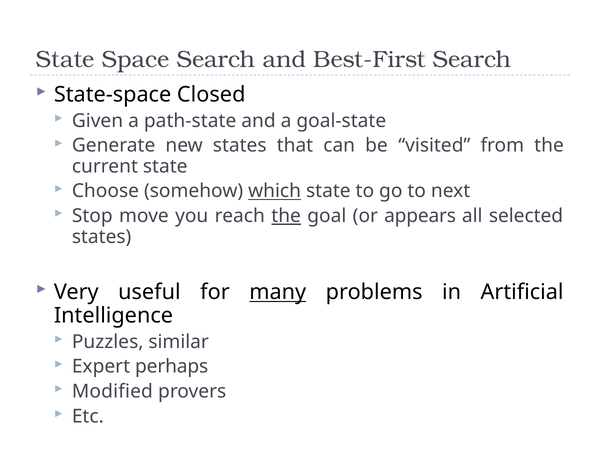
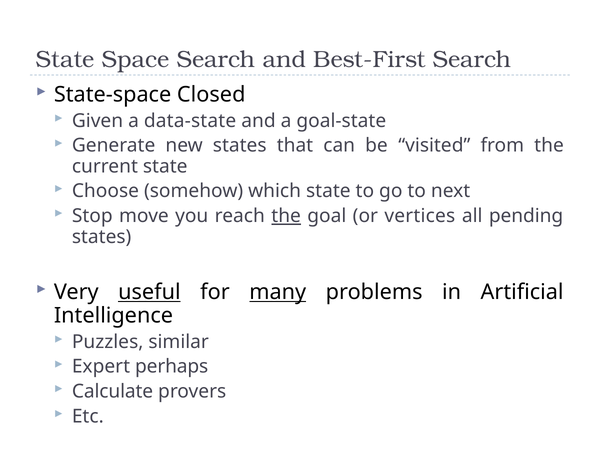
path-state: path-state -> data-state
which underline: present -> none
appears: appears -> vertices
selected: selected -> pending
useful underline: none -> present
Modified: Modified -> Calculate
